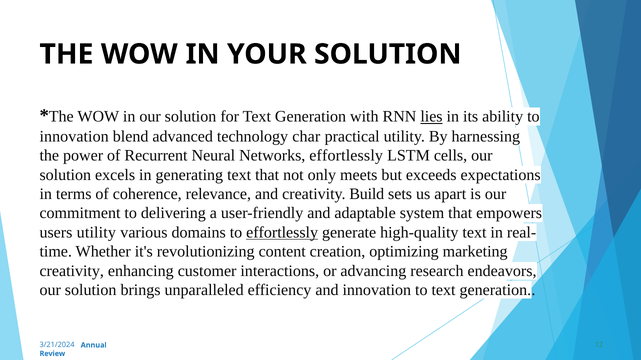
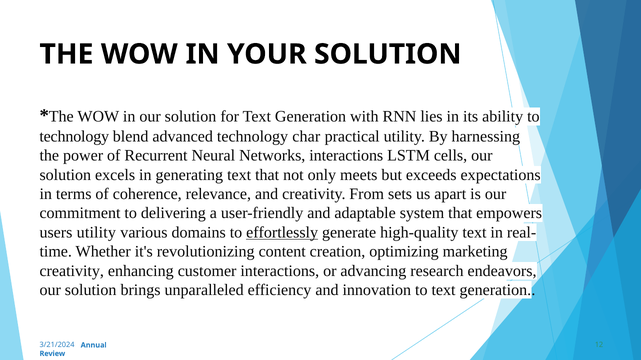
lies underline: present -> none
innovation at (74, 137): innovation -> technology
Networks effortlessly: effortlessly -> interactions
Build: Build -> From
